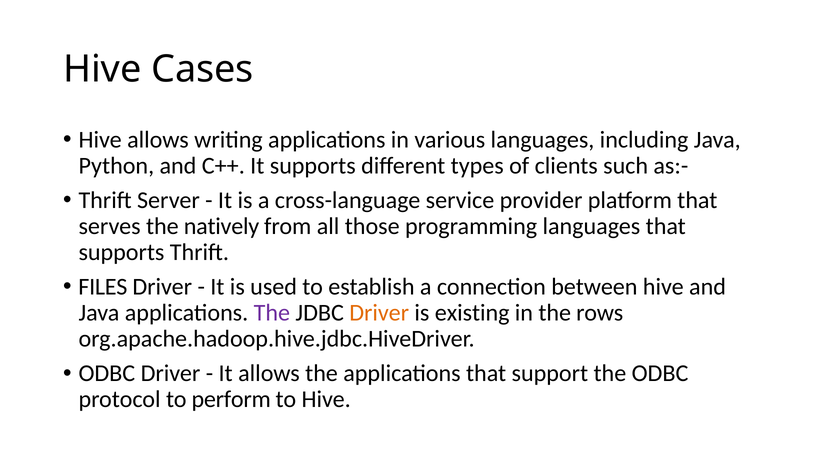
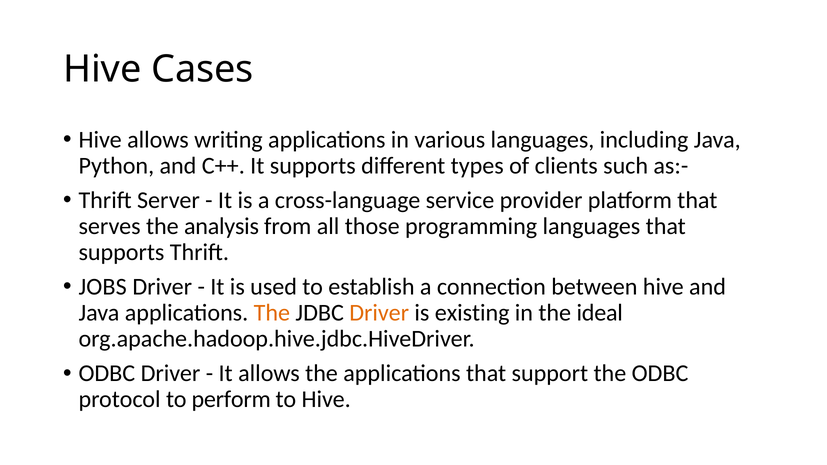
natively: natively -> analysis
FILES: FILES -> JOBS
The at (272, 313) colour: purple -> orange
rows: rows -> ideal
